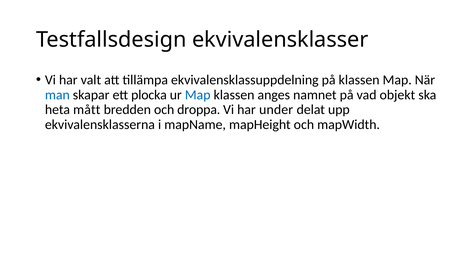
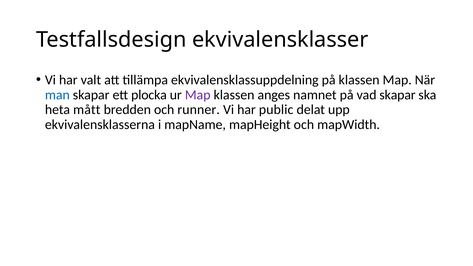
Map at (198, 95) colour: blue -> purple
vad objekt: objekt -> skapar
droppa: droppa -> runner
under: under -> public
